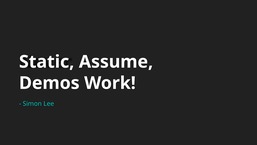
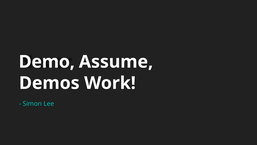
Static: Static -> Demo
